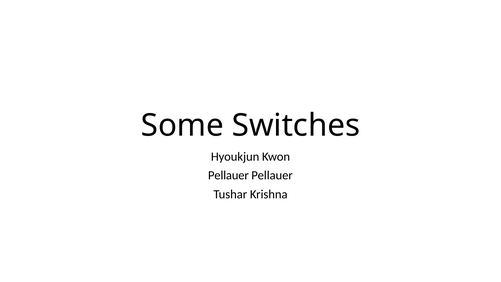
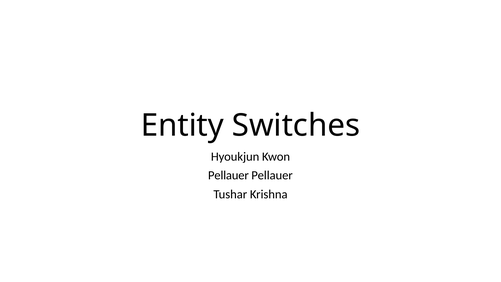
Some: Some -> Entity
